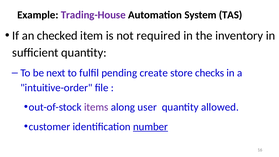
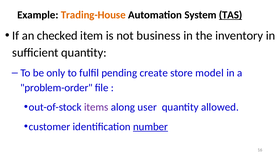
Trading-House colour: purple -> orange
TAS underline: none -> present
required: required -> business
next: next -> only
checks: checks -> model
intuitive-order: intuitive-order -> problem-order
